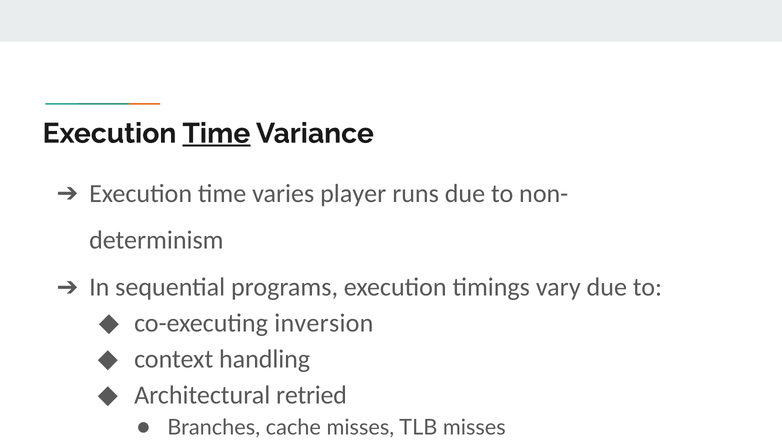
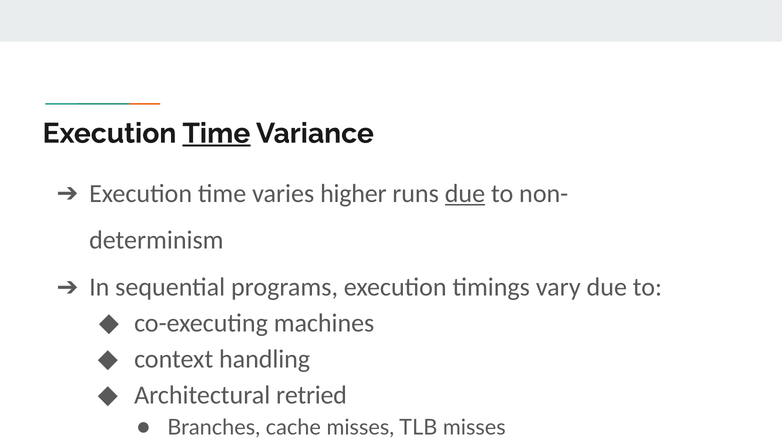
player: player -> higher
due at (465, 193) underline: none -> present
inversion: inversion -> machines
